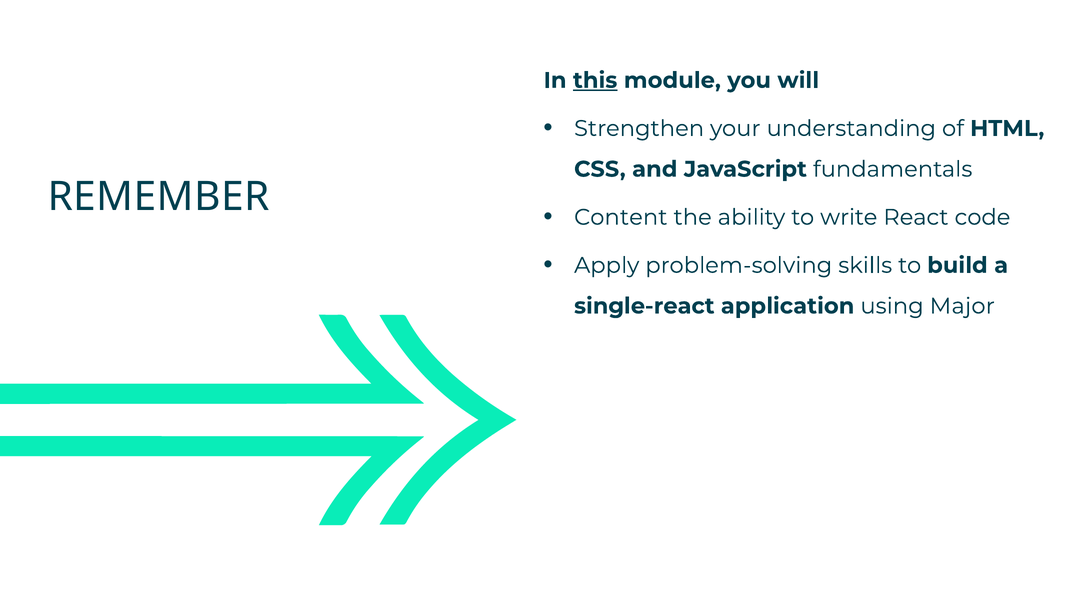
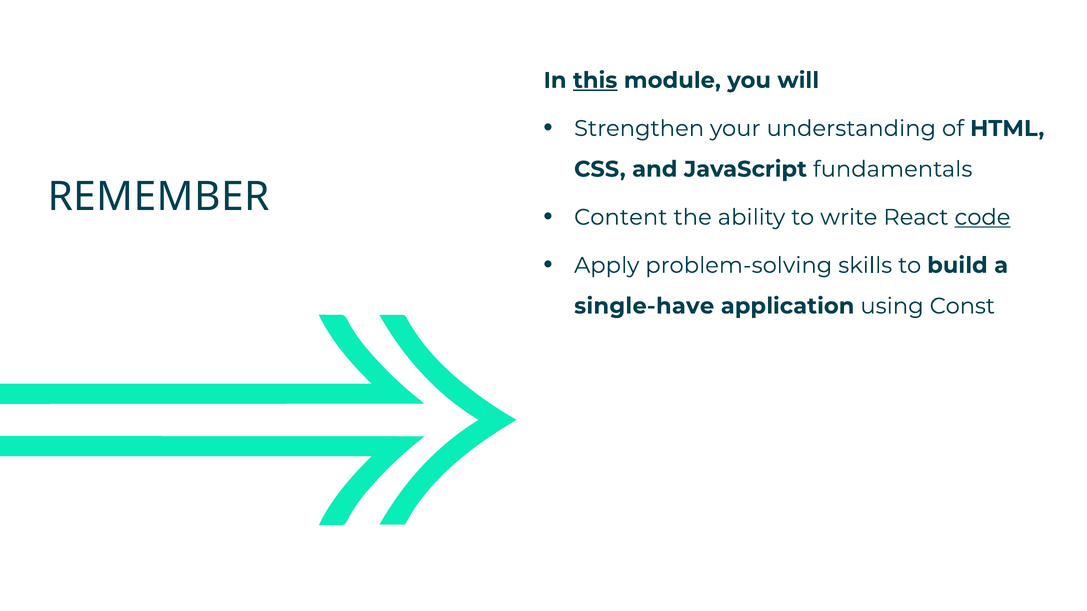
code underline: none -> present
single-react: single-react -> single-have
Major: Major -> Const
